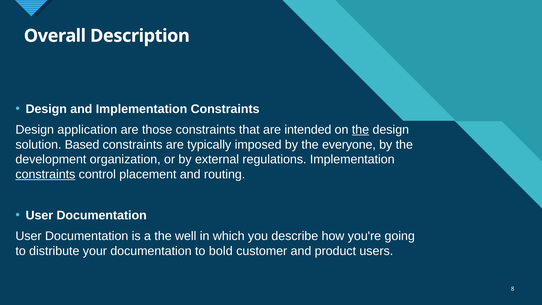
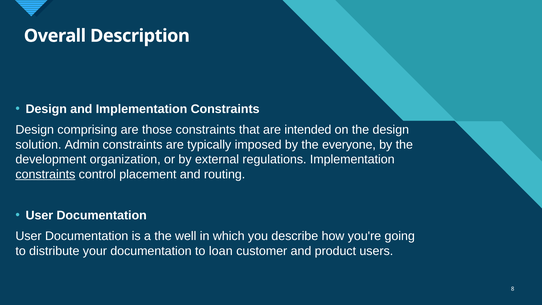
application: application -> comprising
the at (361, 130) underline: present -> none
Based: Based -> Admin
bold: bold -> loan
